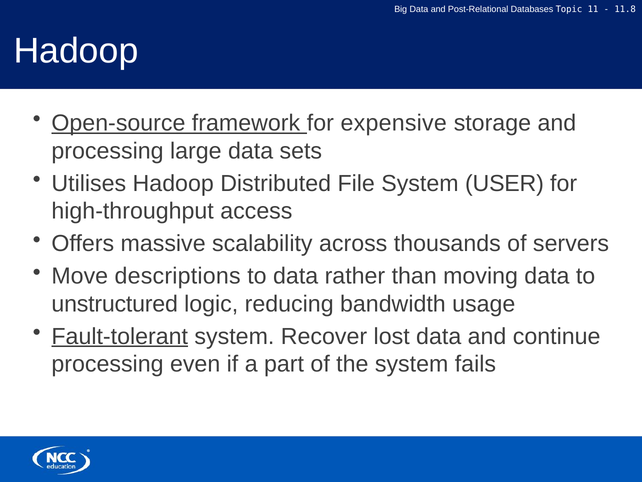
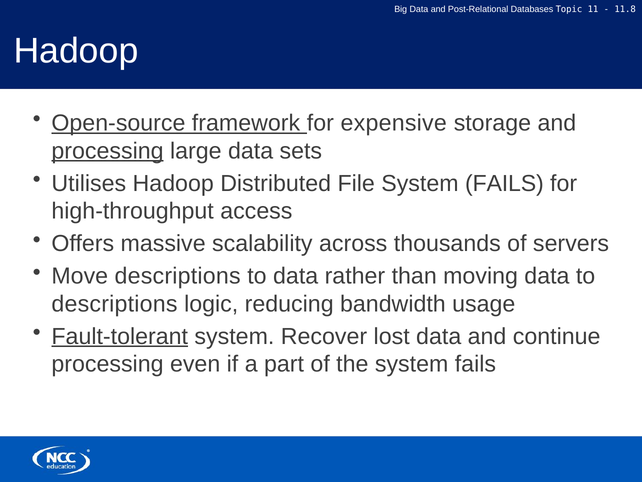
processing at (108, 151) underline: none -> present
File System USER: USER -> FAILS
unstructured at (115, 304): unstructured -> descriptions
